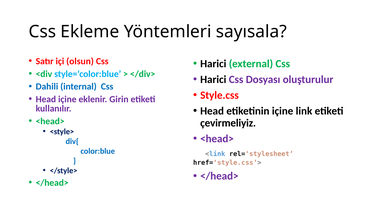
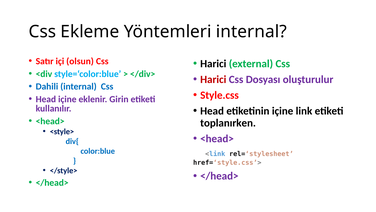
Yöntemleri sayısala: sayısala -> internal
Harici at (213, 79) colour: black -> red
çevirmeliyiz: çevirmeliyiz -> toplanırken
